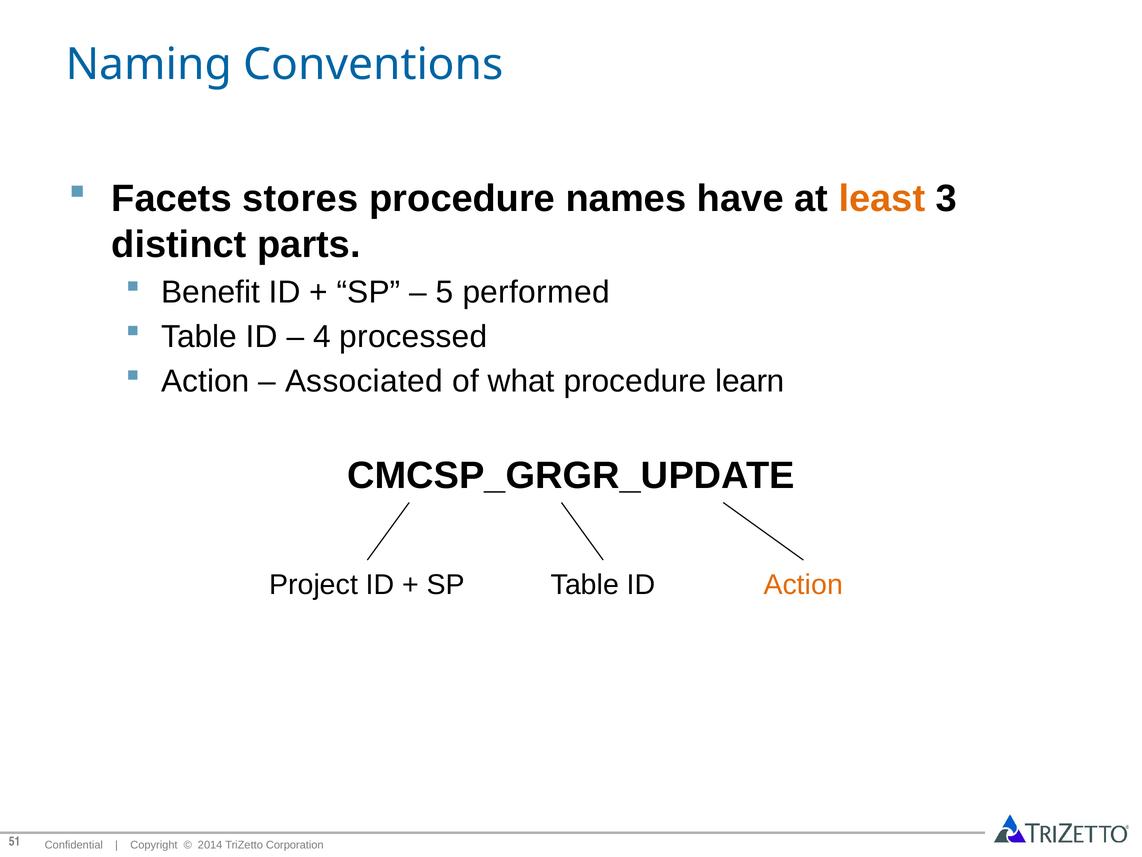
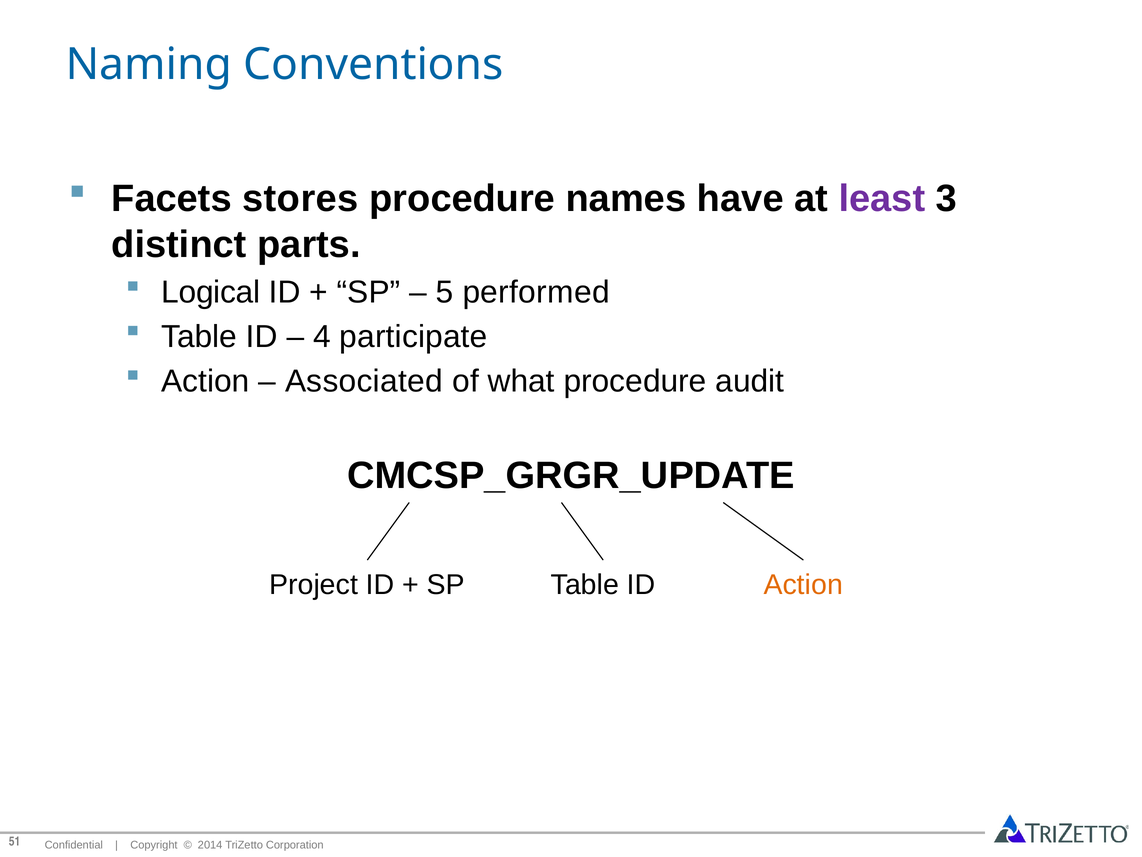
least colour: orange -> purple
Benefit: Benefit -> Logical
processed: processed -> participate
learn: learn -> audit
